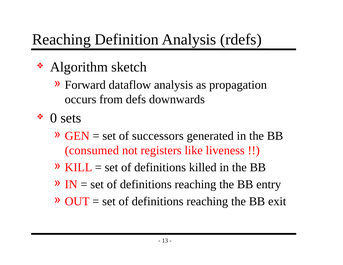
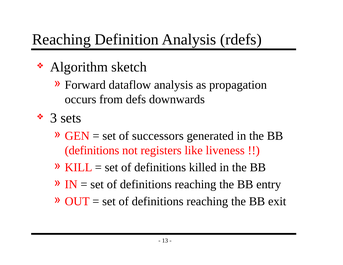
0: 0 -> 3
consumed at (92, 150): consumed -> definitions
